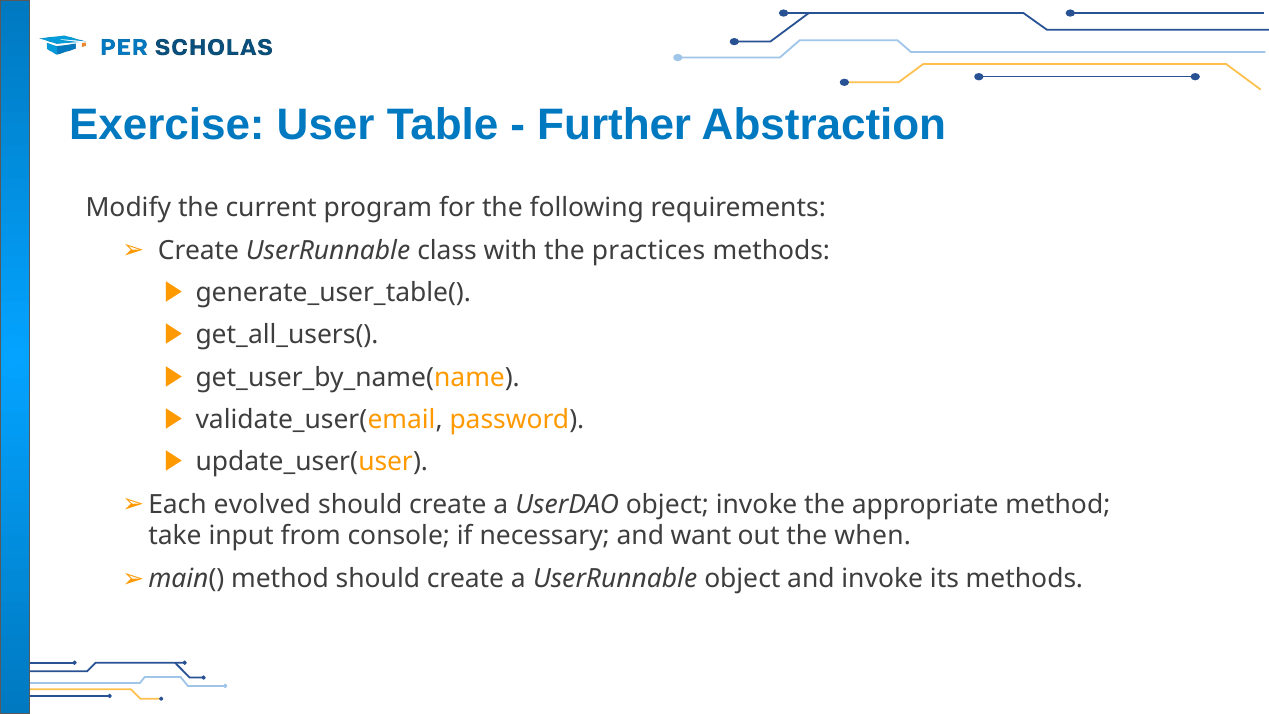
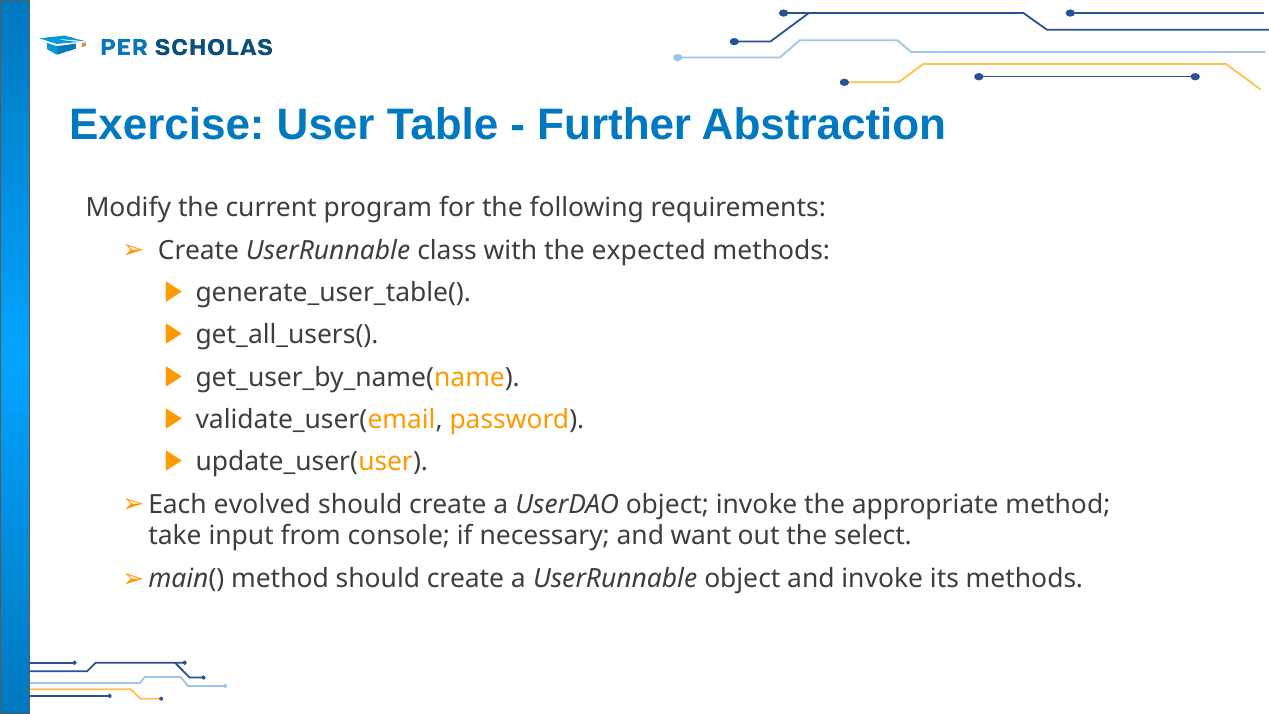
practices: practices -> expected
when: when -> select
